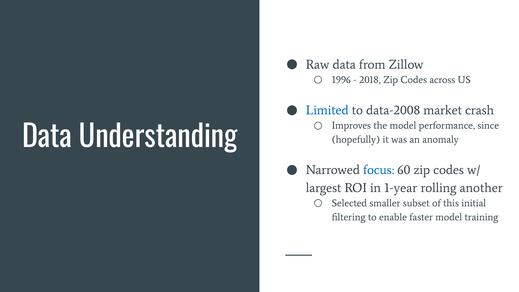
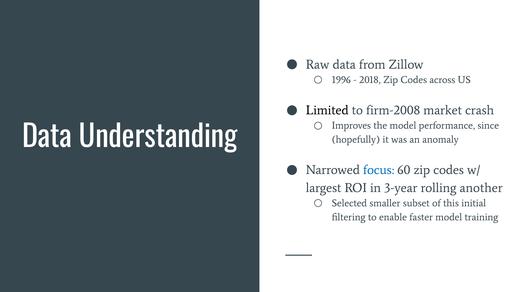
Limited colour: blue -> black
data-2008: data-2008 -> firm-2008
1-year: 1-year -> 3-year
